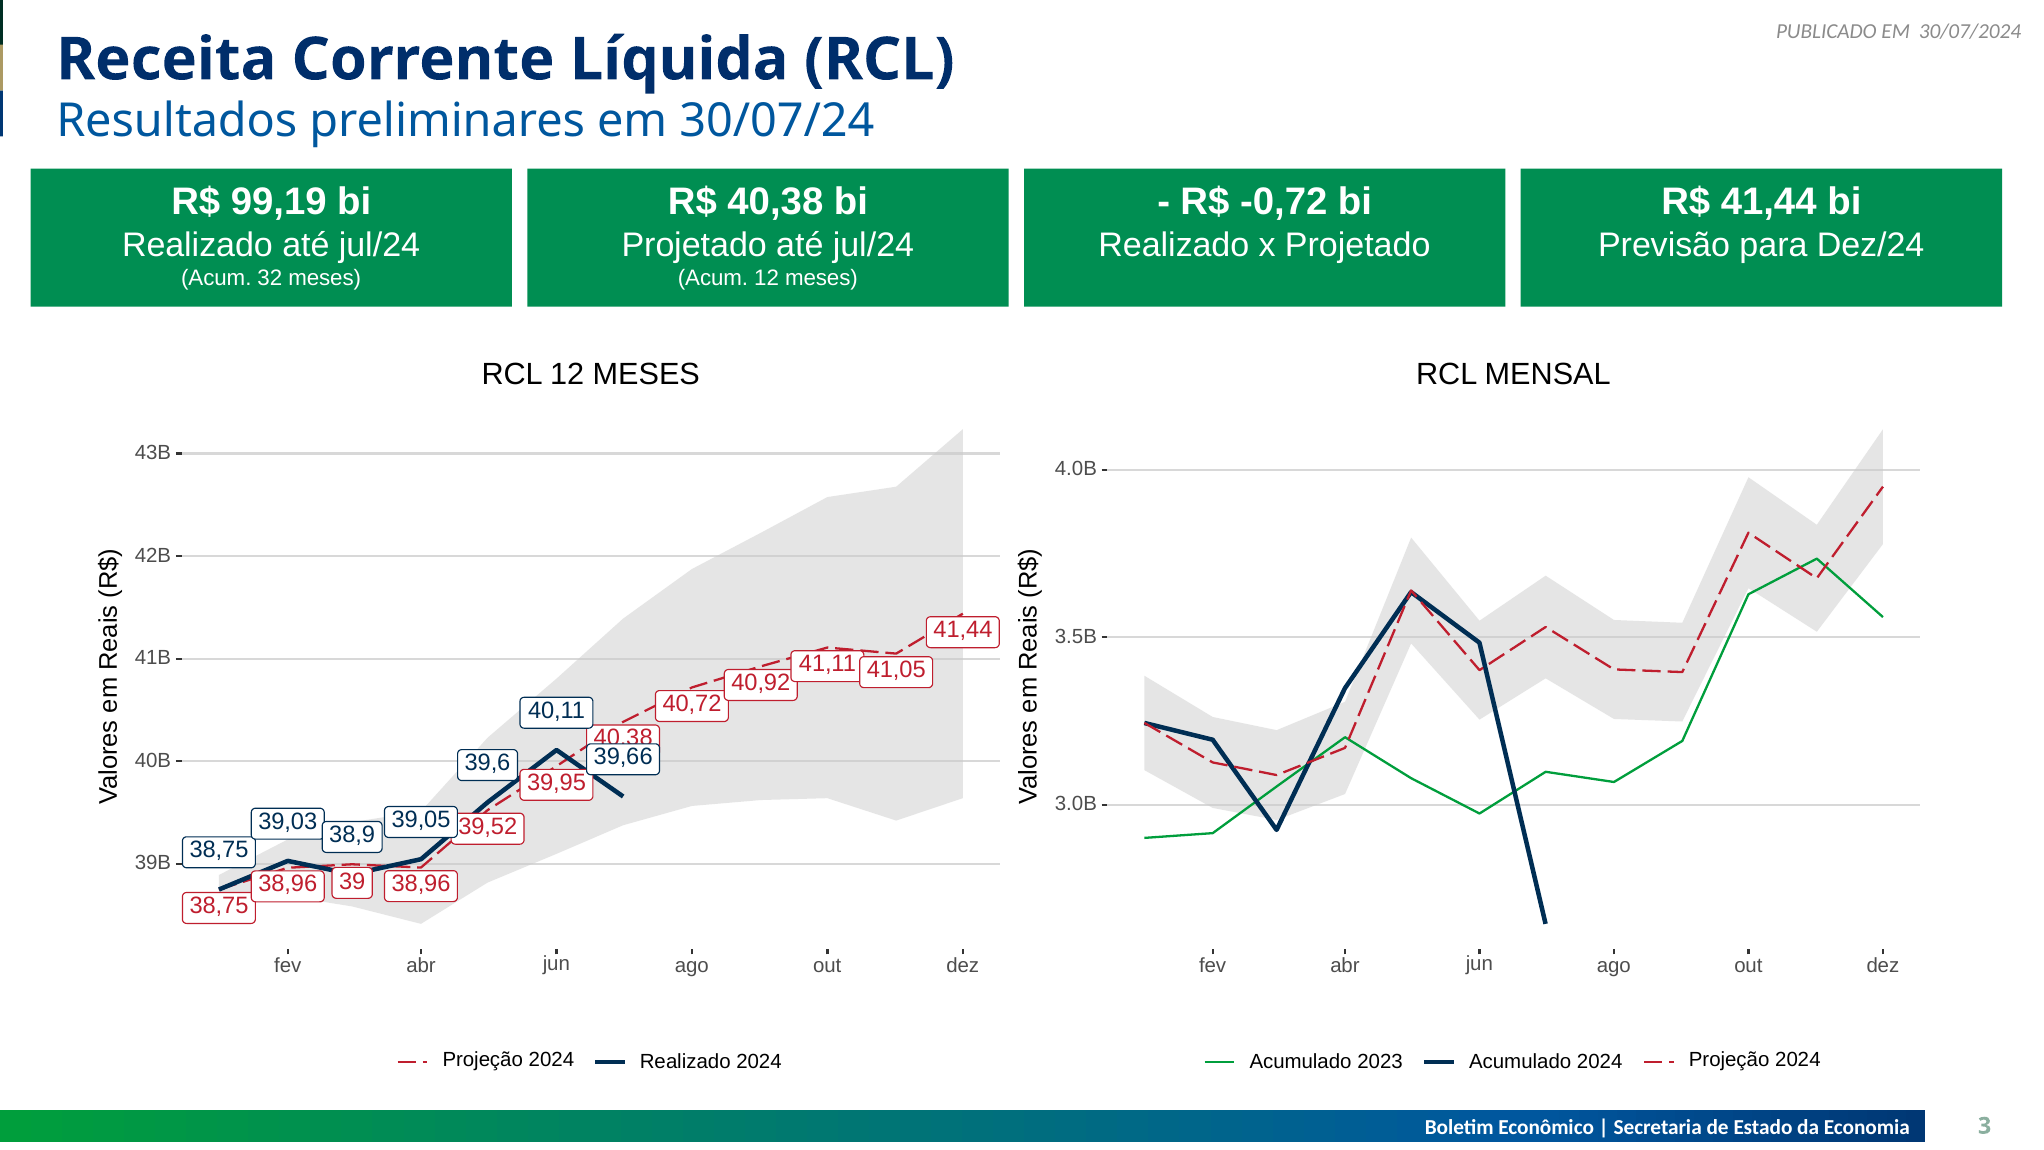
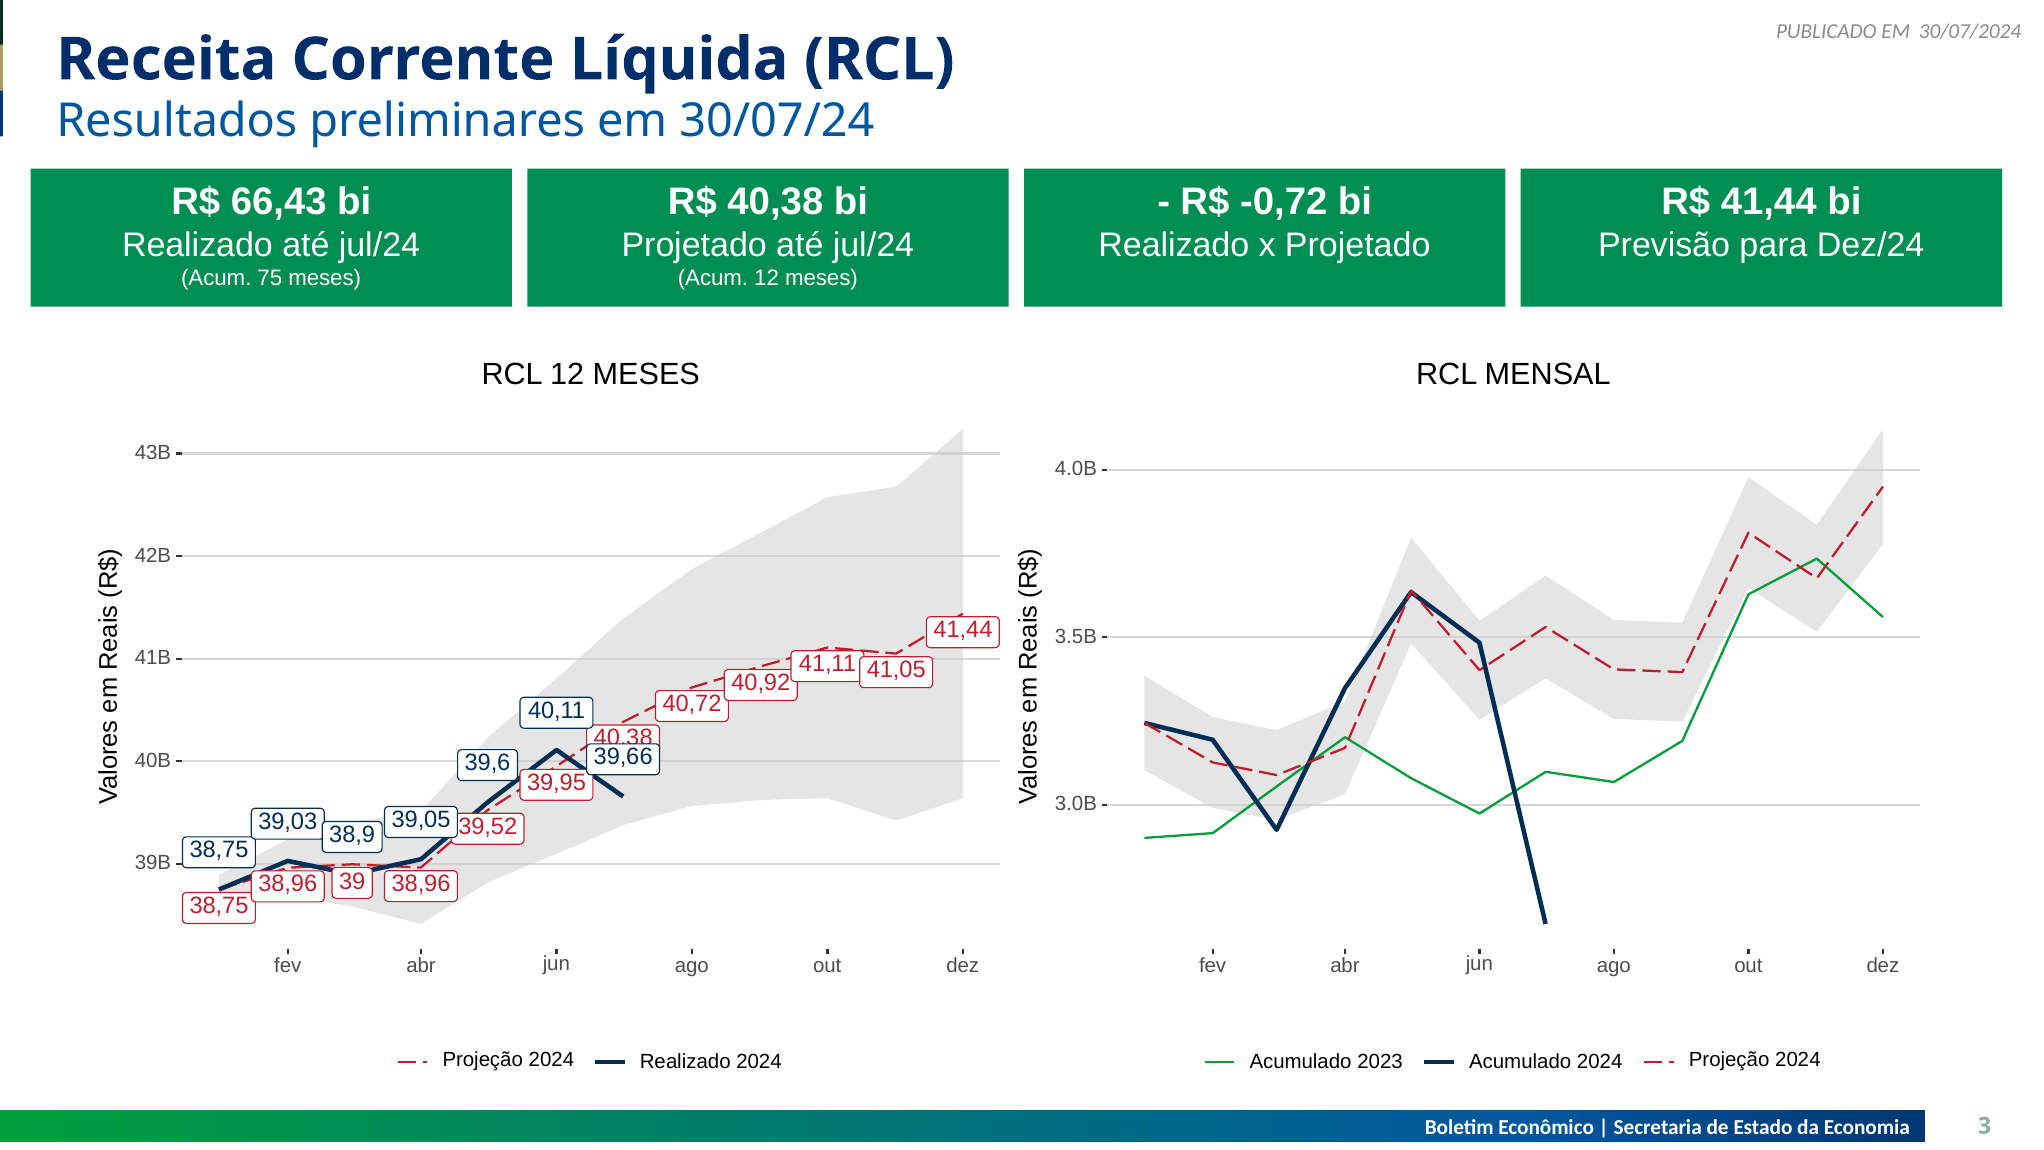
99,19: 99,19 -> 66,43
32: 32 -> 75
